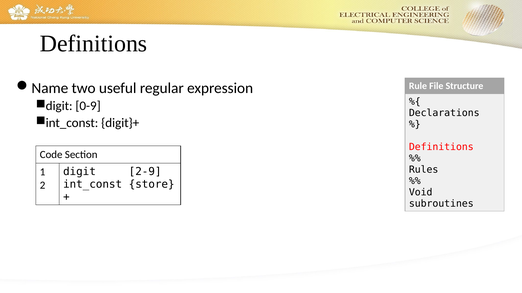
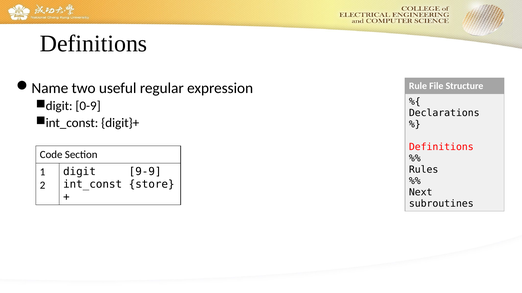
2-9: 2-9 -> 9-9
Void: Void -> Next
